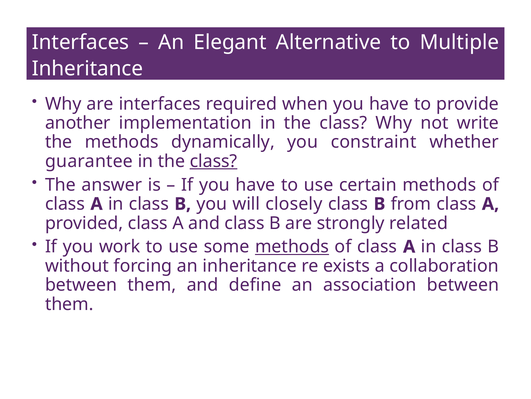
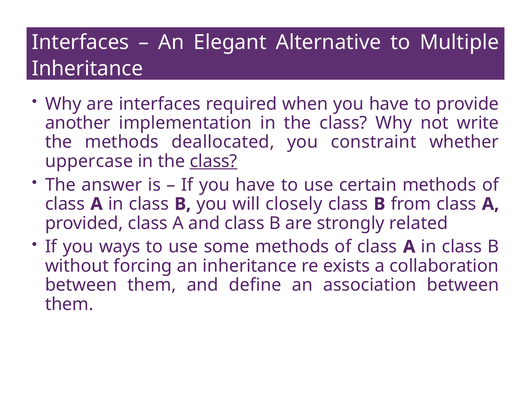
dynamically: dynamically -> deallocated
guarantee: guarantee -> uppercase
work: work -> ways
methods at (292, 246) underline: present -> none
